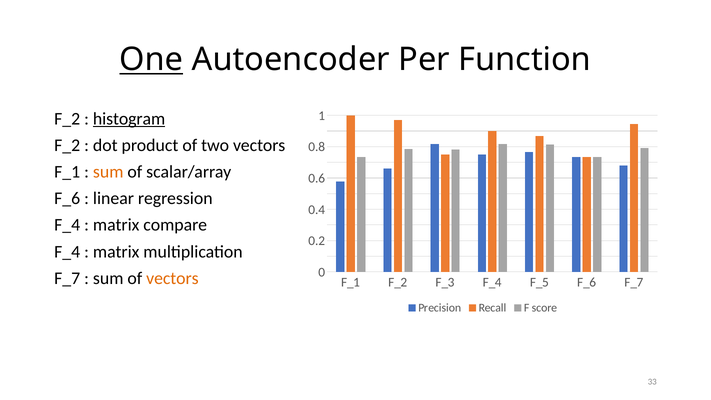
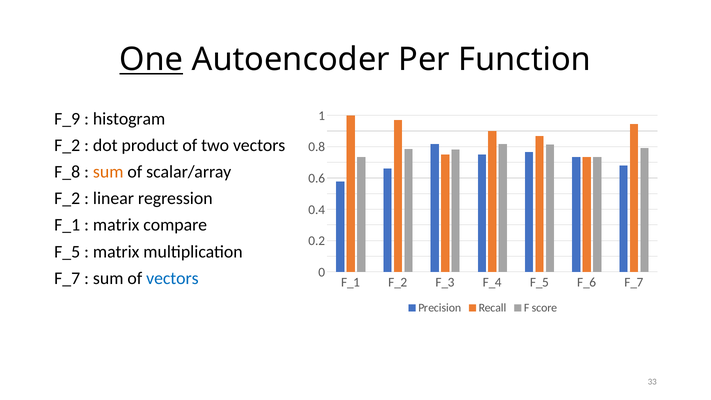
F_2 at (67, 119): F_2 -> F_9
histogram underline: present -> none
F_1 at (67, 172): F_1 -> F_8
F_6 at (67, 198): F_6 -> F_2
F_4 at (67, 225): F_4 -> F_1
F_4 at (67, 252): F_4 -> F_5
vectors at (172, 278) colour: orange -> blue
